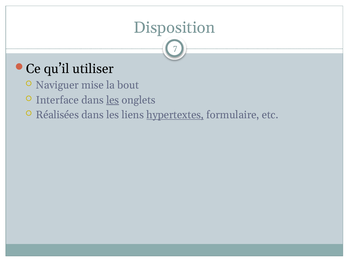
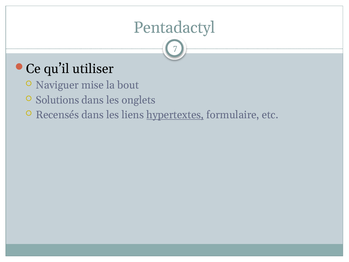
Disposition: Disposition -> Pentadactyl
Interface: Interface -> Solutions
les at (113, 100) underline: present -> none
Réalisées: Réalisées -> Recensés
